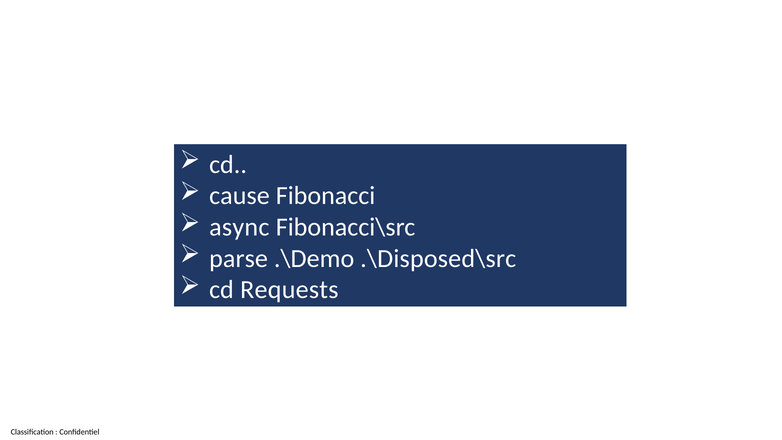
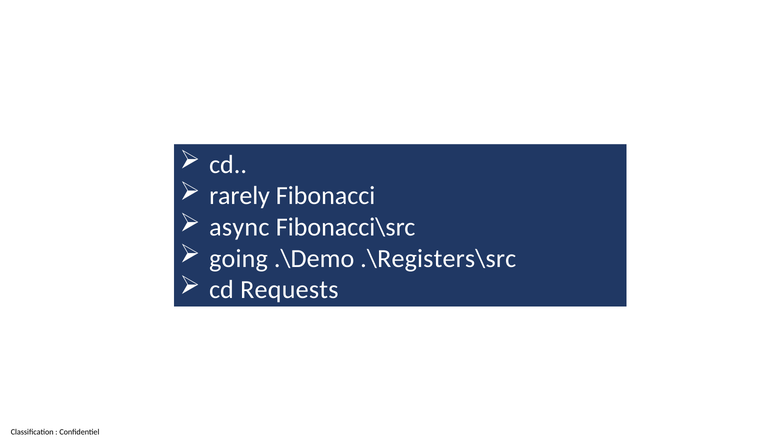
cause: cause -> rarely
parse: parse -> going
.\Disposed\src: .\Disposed\src -> .\Registers\src
